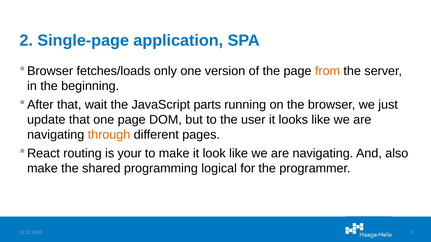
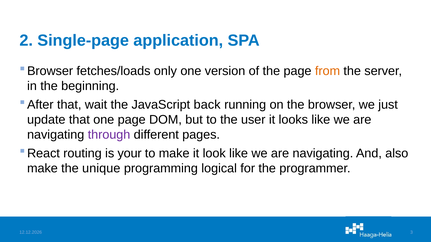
parts: parts -> back
through colour: orange -> purple
shared: shared -> unique
